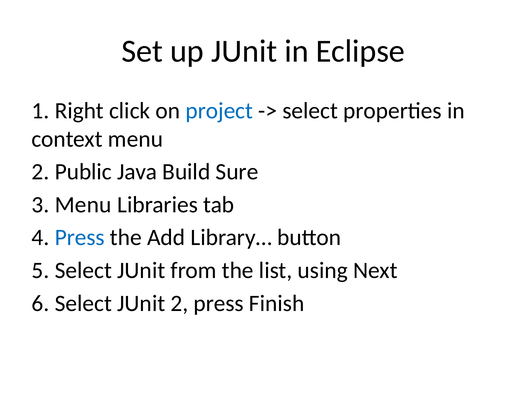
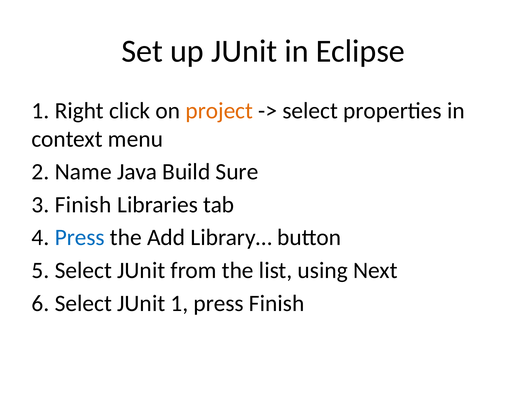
project colour: blue -> orange
Public: Public -> Name
3 Menu: Menu -> Finish
JUnit 2: 2 -> 1
